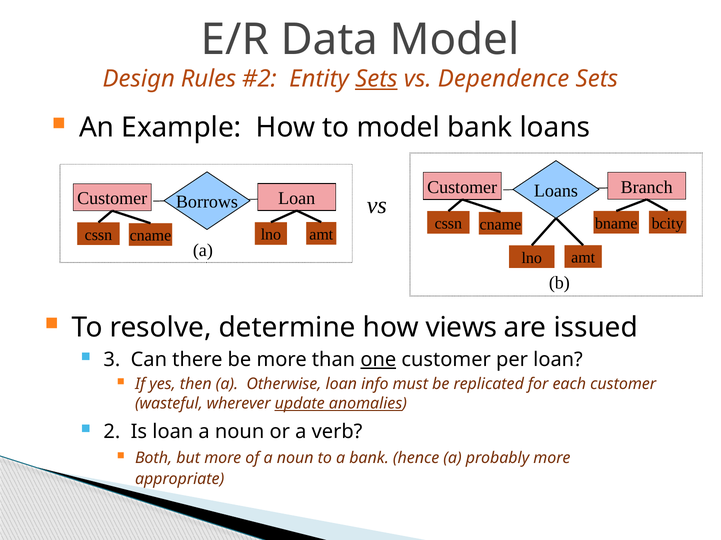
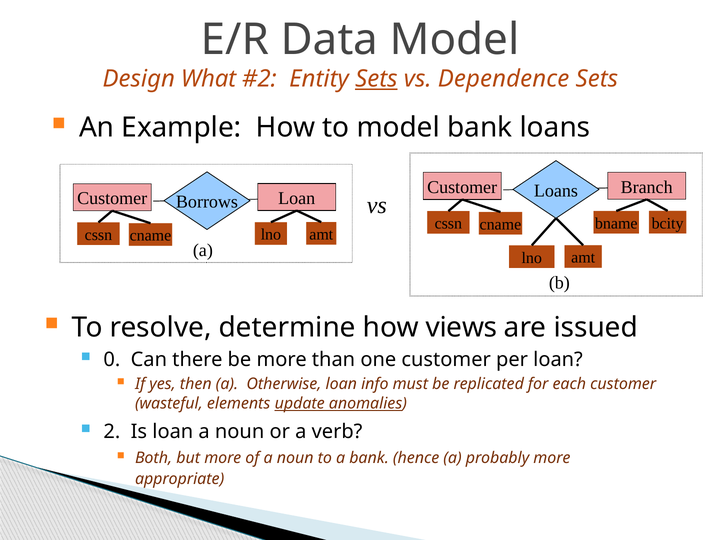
Rules: Rules -> What
3: 3 -> 0
one underline: present -> none
wherever: wherever -> elements
